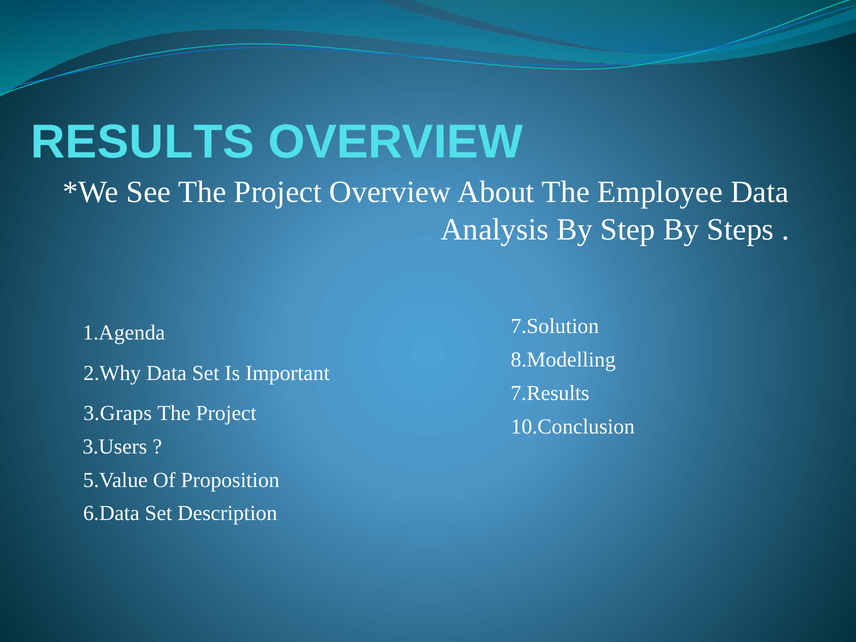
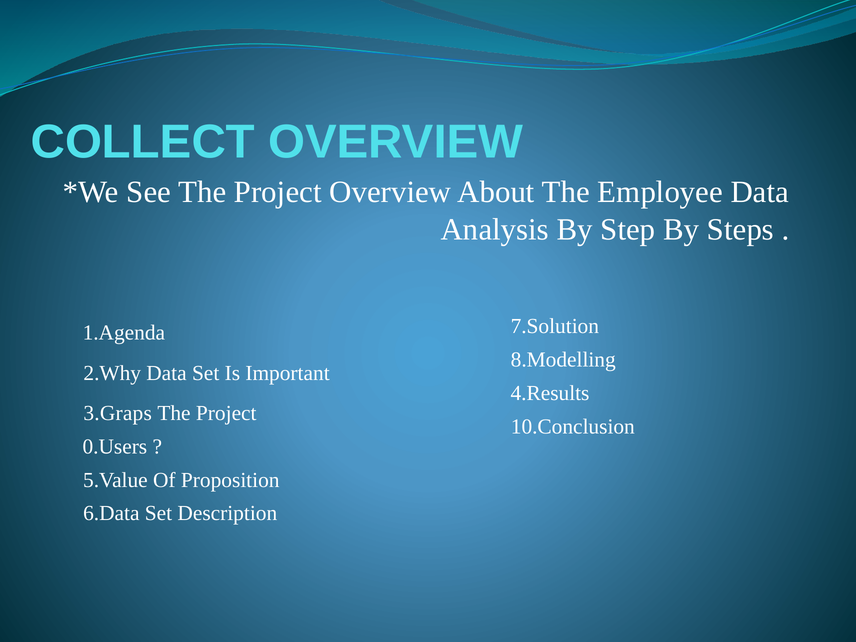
RESULTS: RESULTS -> COLLECT
7.Results: 7.Results -> 4.Results
3.Users: 3.Users -> 0.Users
